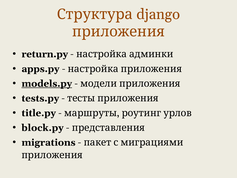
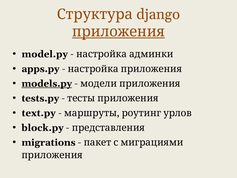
приложения at (118, 32) underline: none -> present
return.py: return.py -> model.py
title.py: title.py -> text.py
